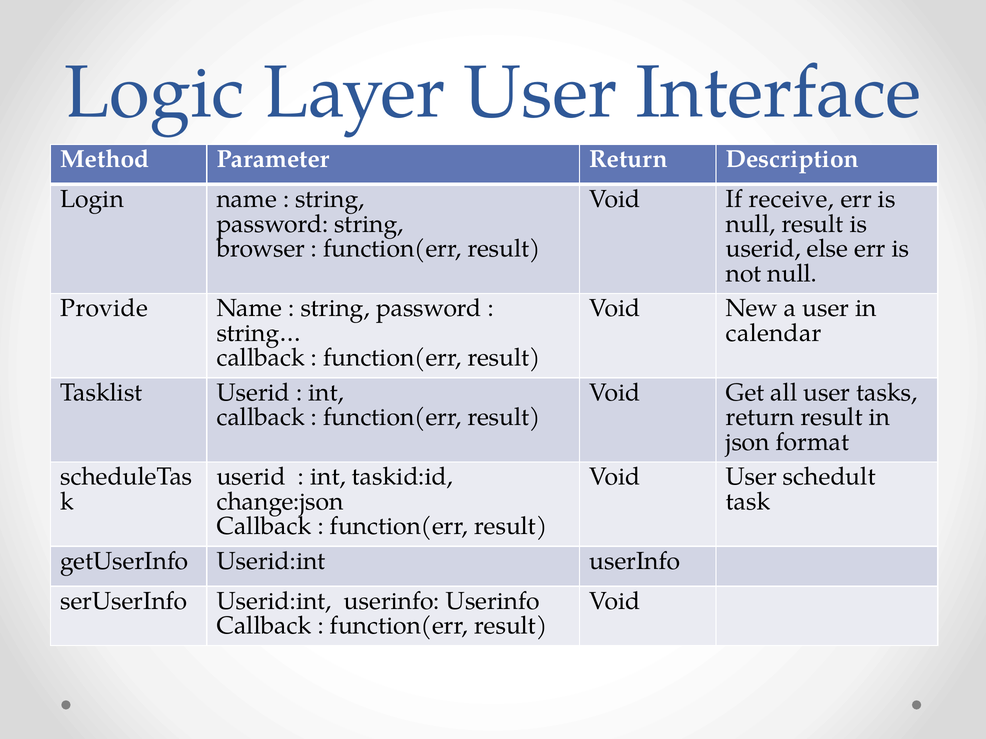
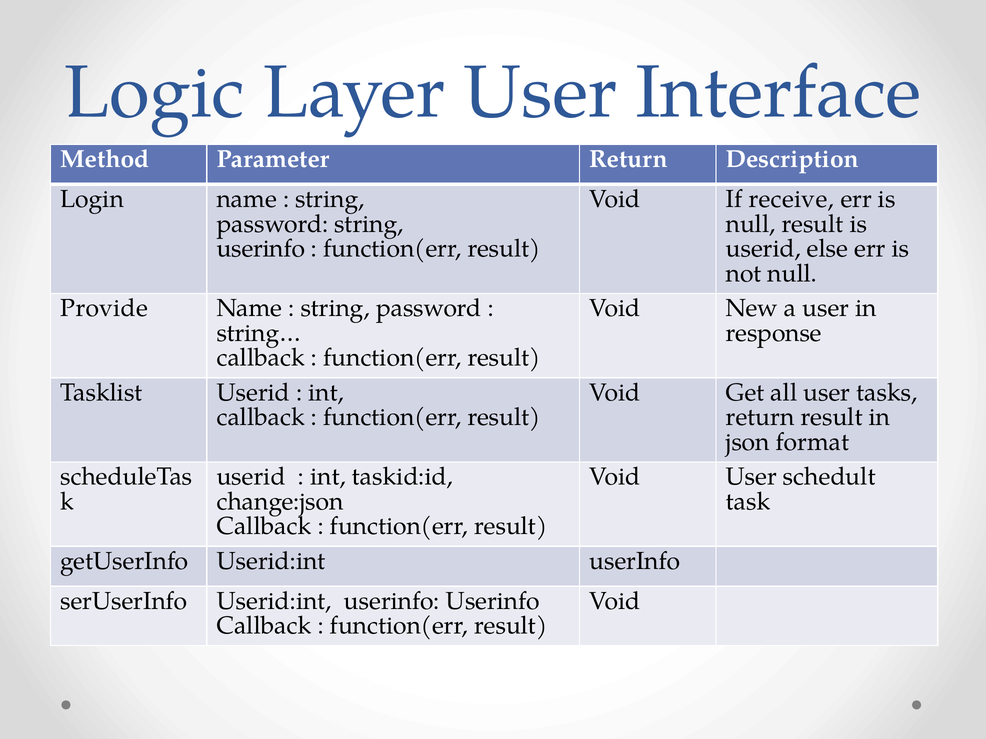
browser at (261, 249): browser -> userinfo
calendar: calendar -> response
